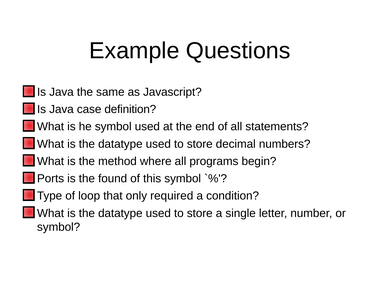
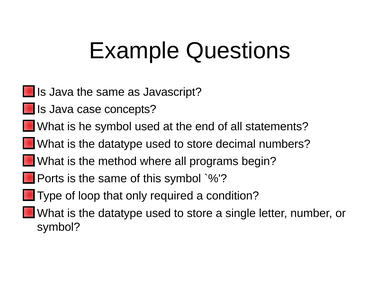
definition: definition -> concepts
is the found: found -> same
